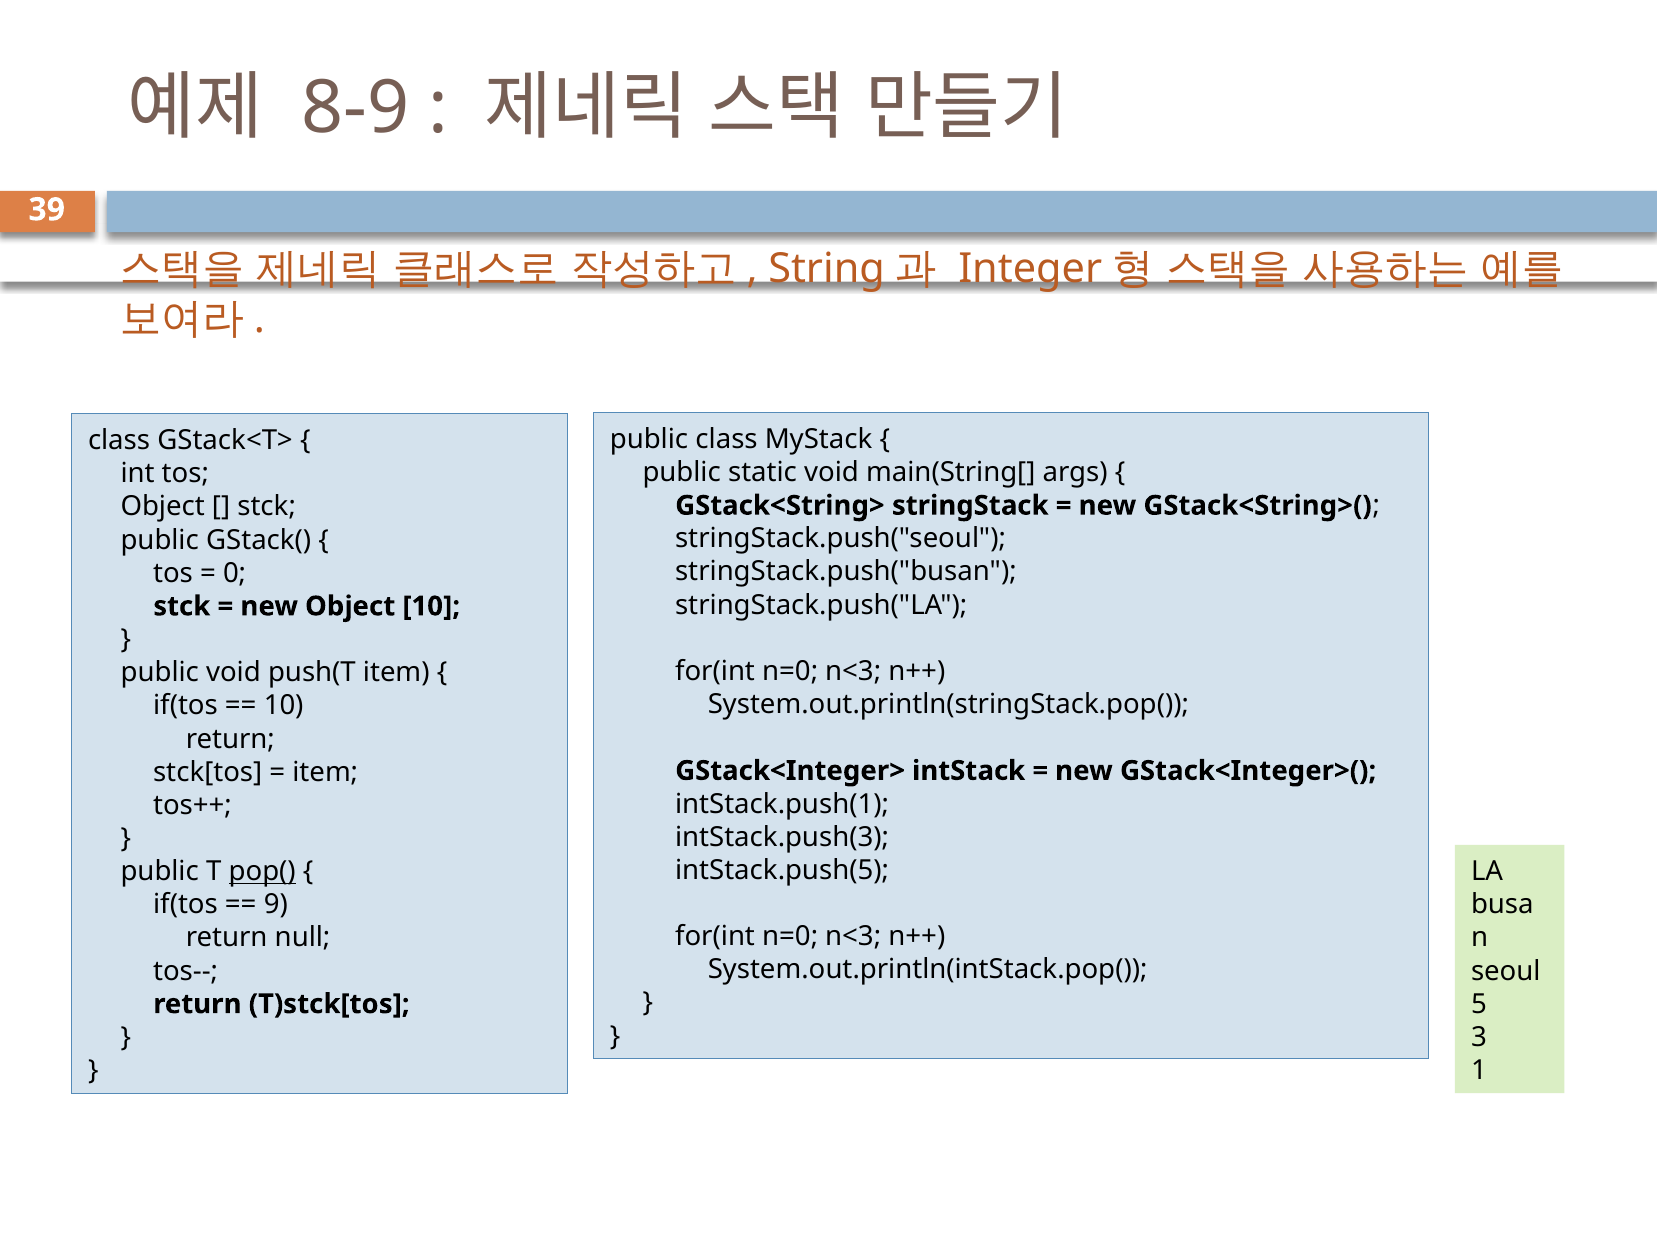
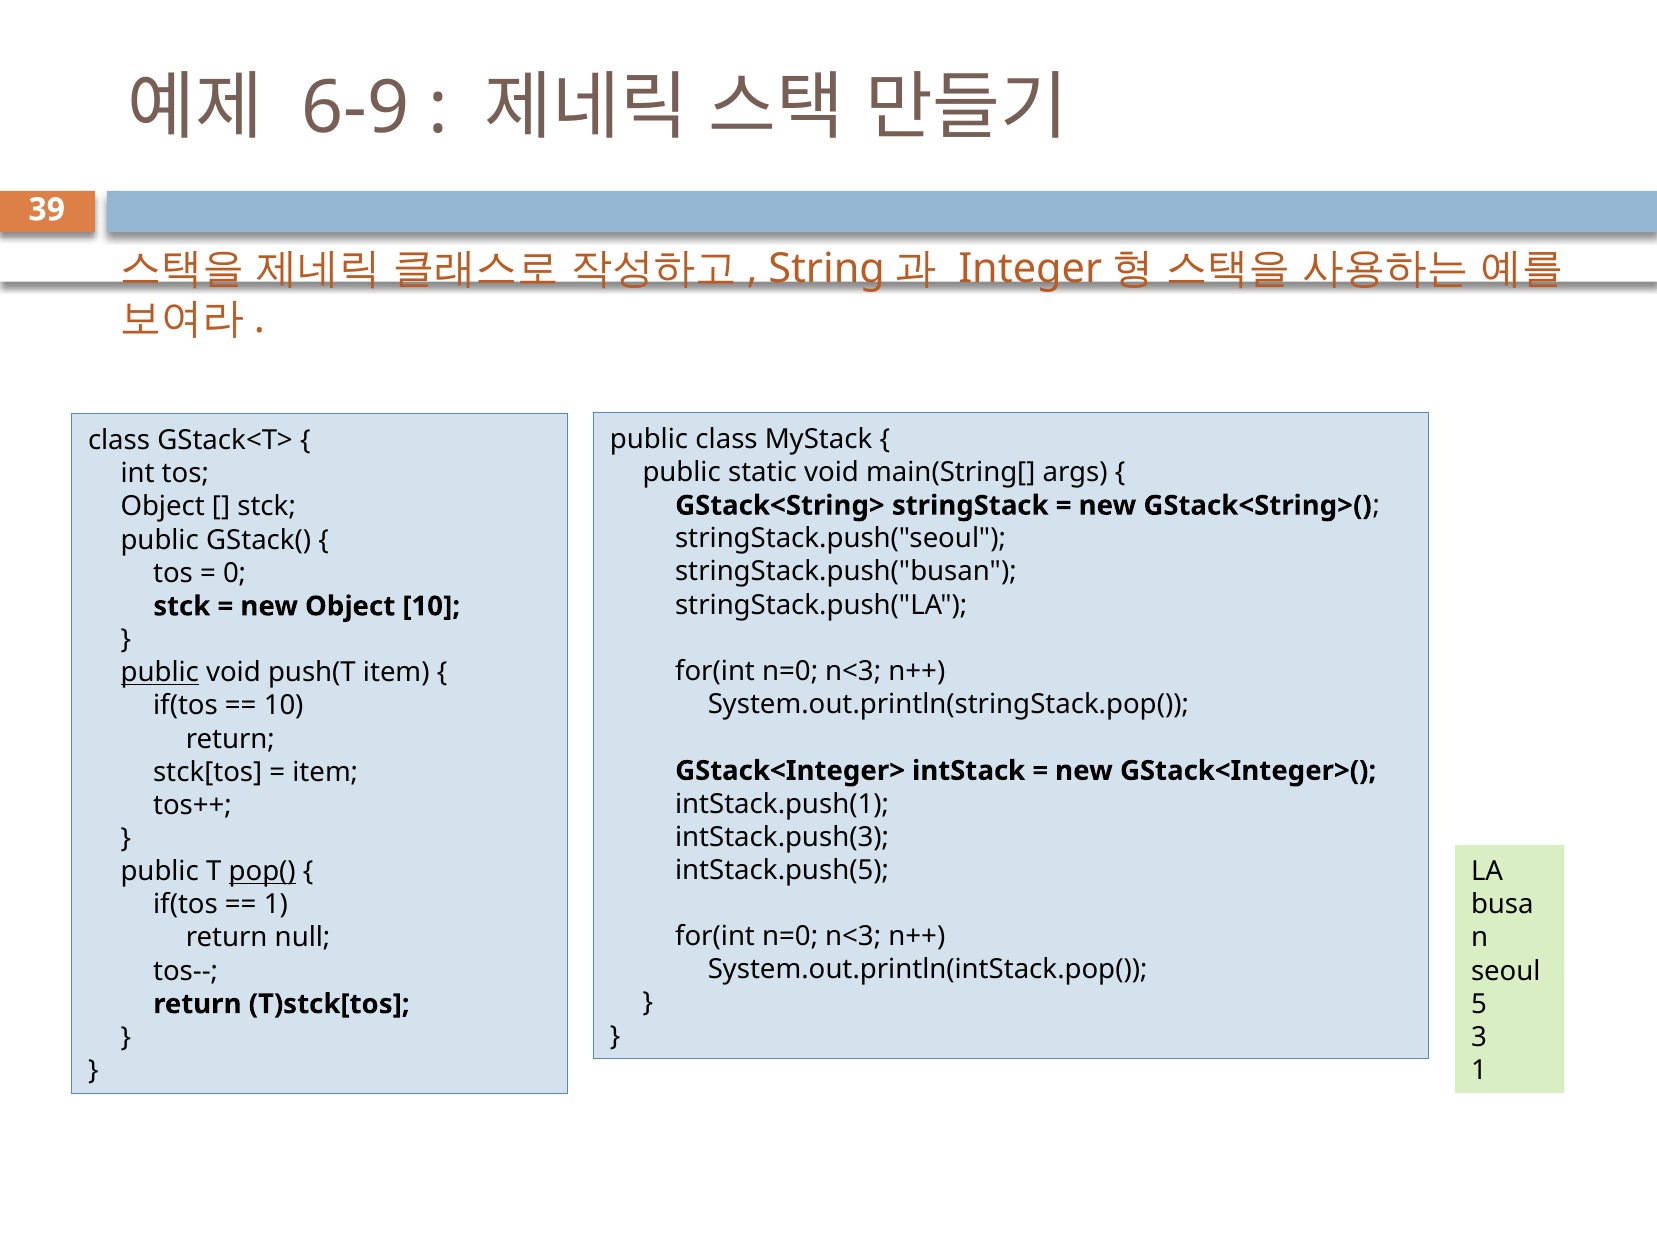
8-9: 8-9 -> 6-9
public at (160, 672) underline: none -> present
9 at (276, 904): 9 -> 1
